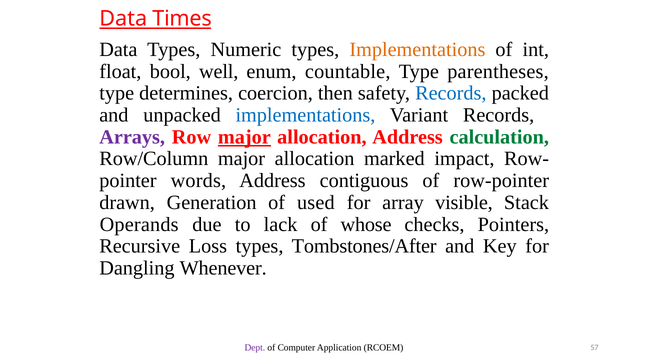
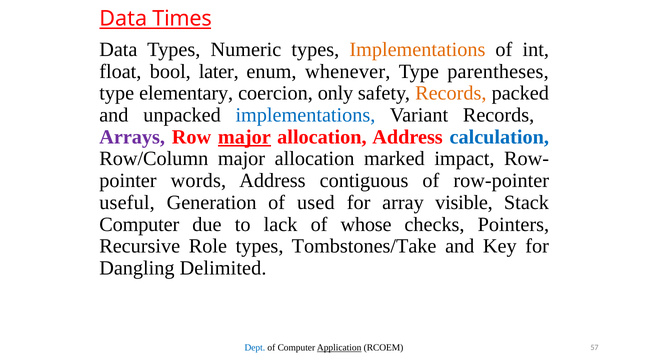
well: well -> later
countable: countable -> whenever
determines: determines -> elementary
then: then -> only
Records at (451, 93) colour: blue -> orange
calculation colour: green -> blue
drawn: drawn -> useful
Operands at (139, 225): Operands -> Computer
Loss: Loss -> Role
Tombstones/After: Tombstones/After -> Tombstones/Take
Whenever: Whenever -> Delimited
Dept colour: purple -> blue
Application underline: none -> present
